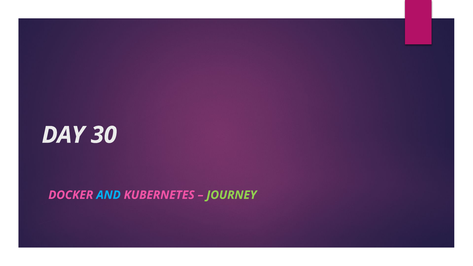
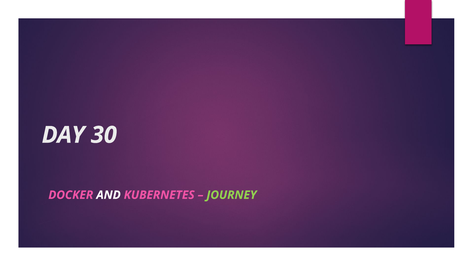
AND colour: light blue -> white
